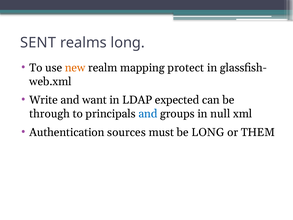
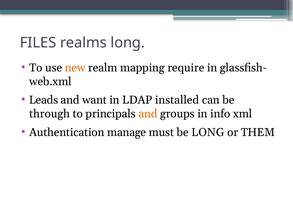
SENT: SENT -> FILES
protect: protect -> require
Write: Write -> Leads
expected: expected -> installed
and at (148, 114) colour: blue -> orange
null: null -> info
sources: sources -> manage
